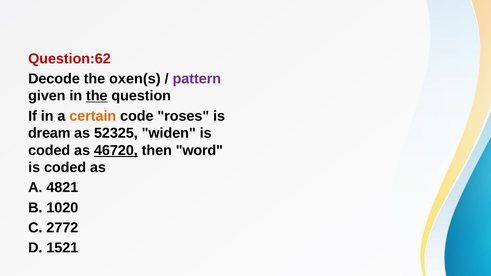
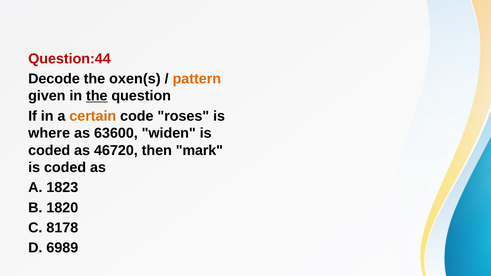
Question:62: Question:62 -> Question:44
pattern colour: purple -> orange
dream: dream -> where
52325: 52325 -> 63600
46720 underline: present -> none
word: word -> mark
4821: 4821 -> 1823
1020: 1020 -> 1820
2772: 2772 -> 8178
1521: 1521 -> 6989
